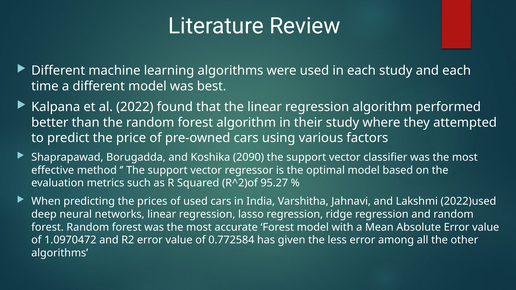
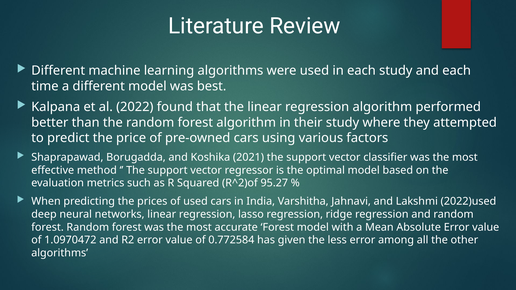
2090: 2090 -> 2021
